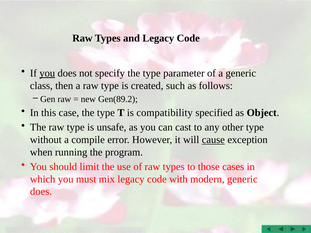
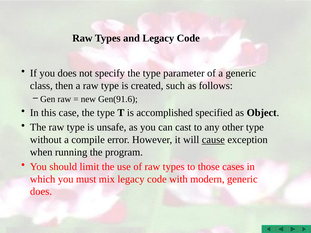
you at (47, 73) underline: present -> none
Gen(89.2: Gen(89.2 -> Gen(91.6
compatibility: compatibility -> accomplished
